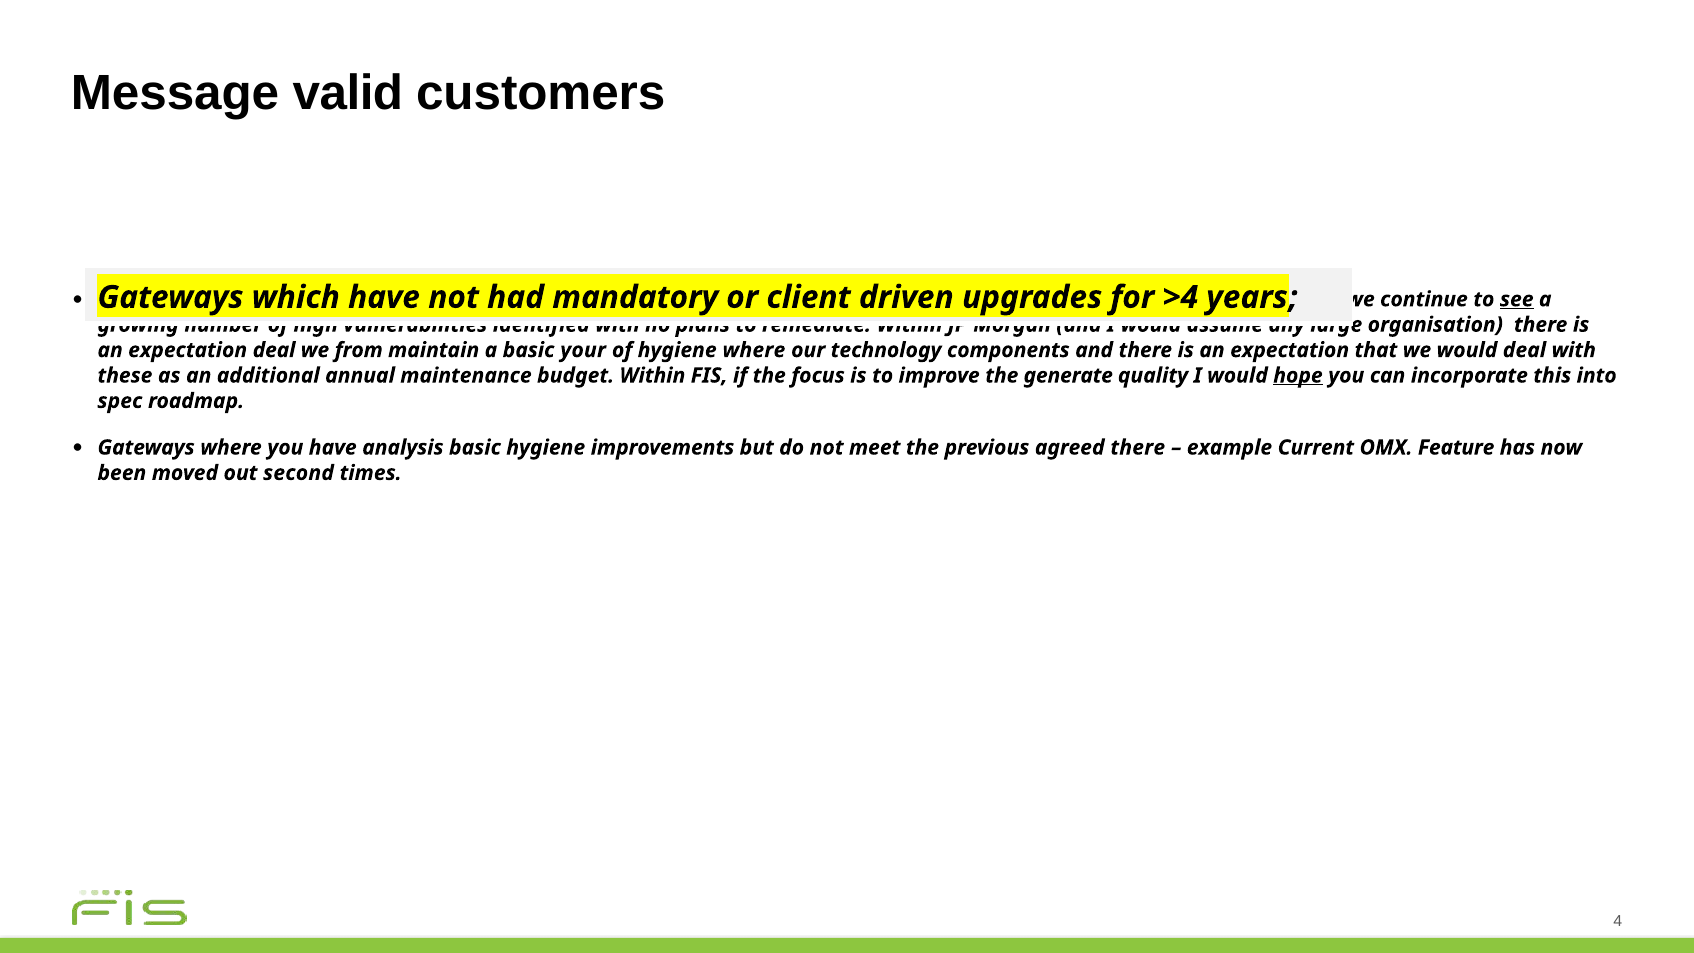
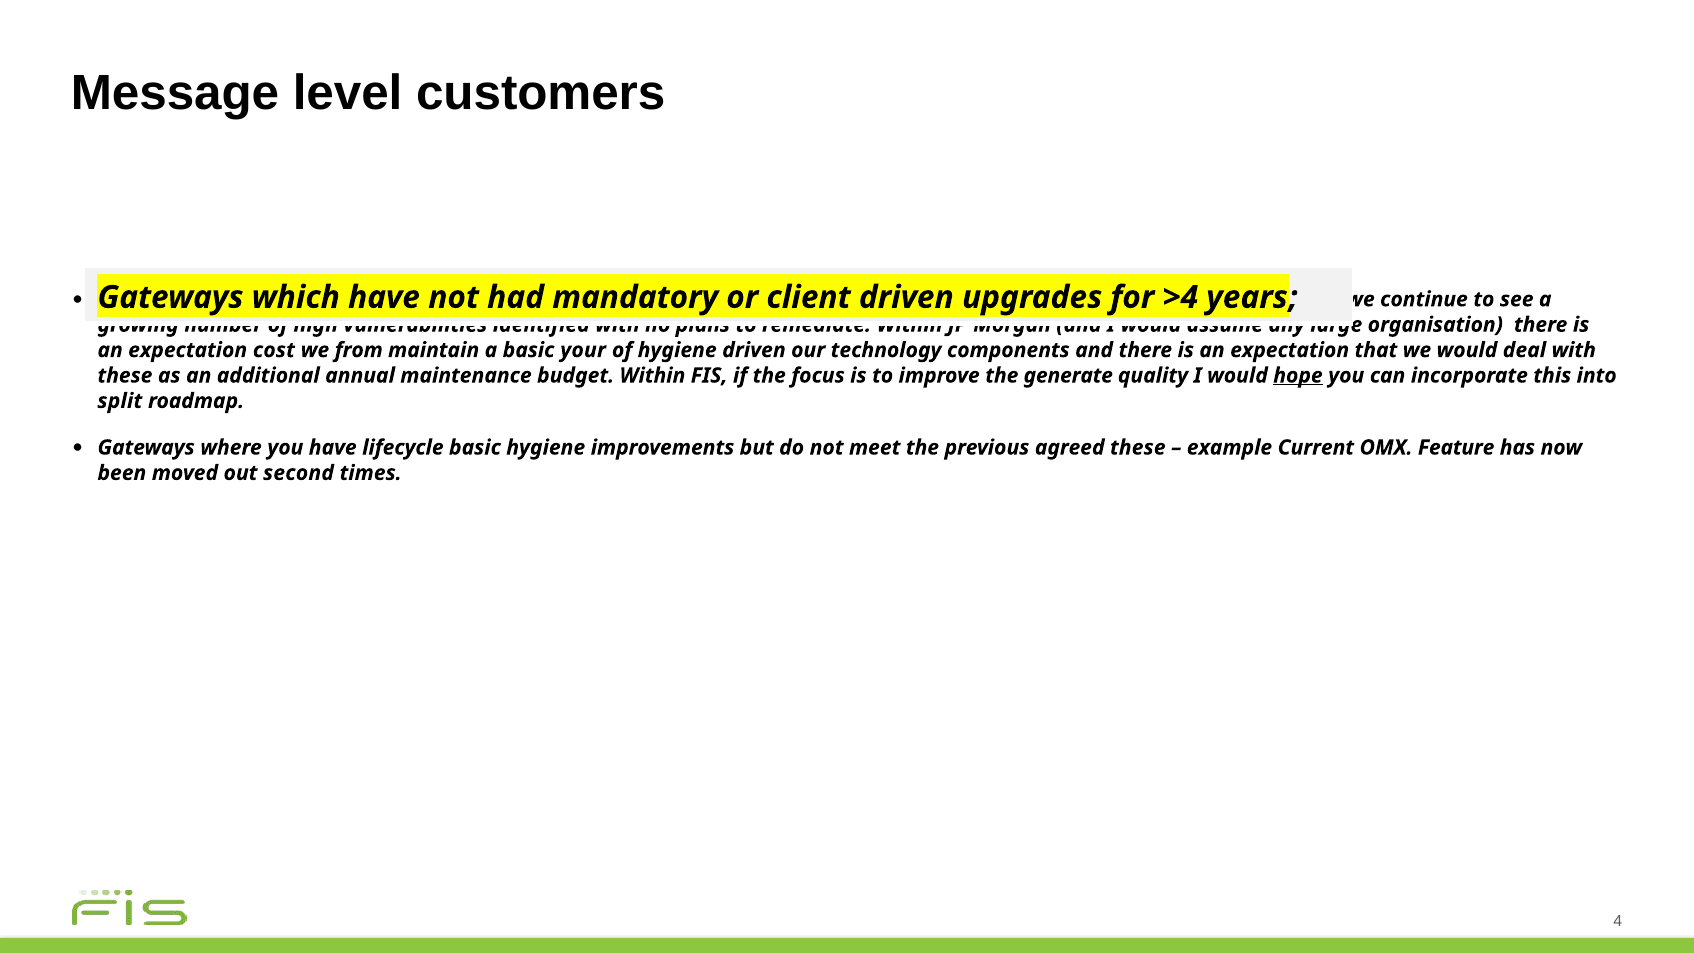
valid: valid -> level
see underline: present -> none
expectation deal: deal -> cost
hygiene where: where -> driven
spec: spec -> split
analysis: analysis -> lifecycle
agreed there: there -> these
